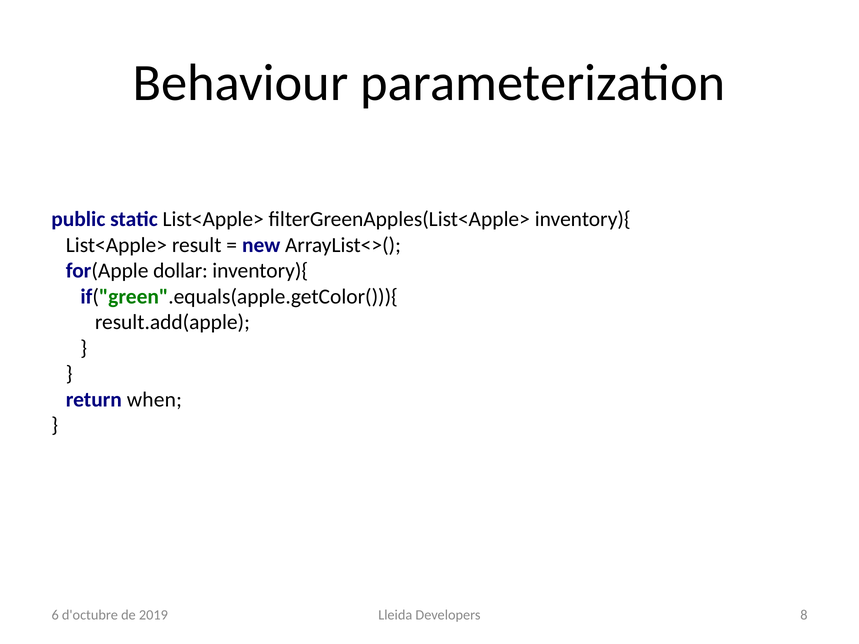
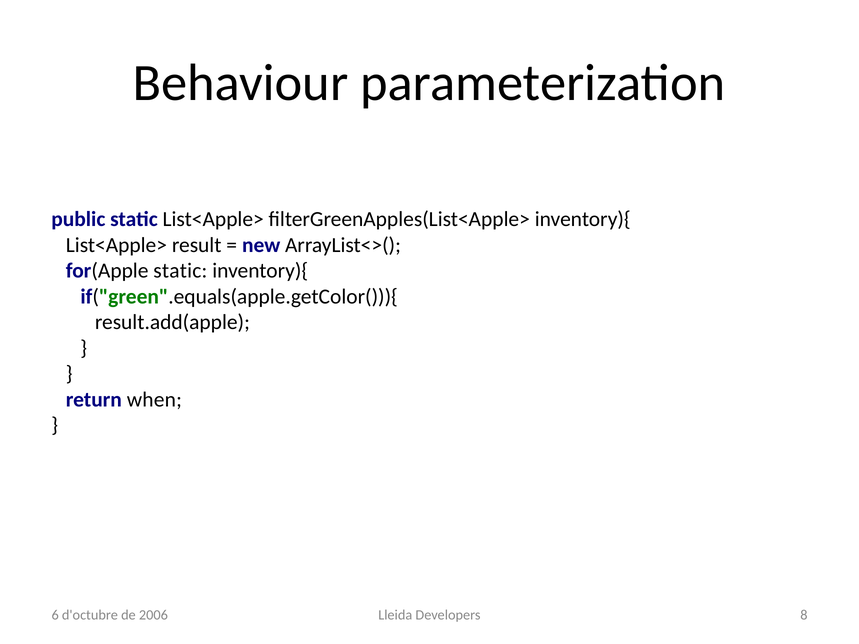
for(Apple dollar: dollar -> static
2019: 2019 -> 2006
